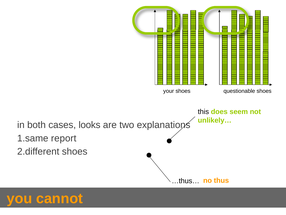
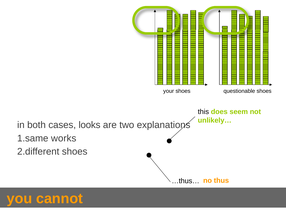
report: report -> works
